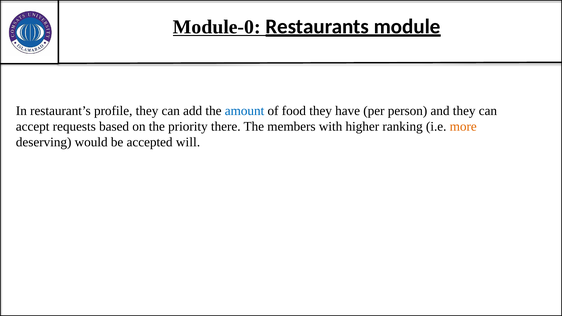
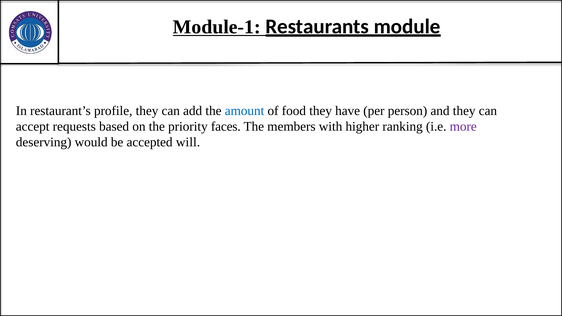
Module-0: Module-0 -> Module-1
there: there -> faces
more colour: orange -> purple
